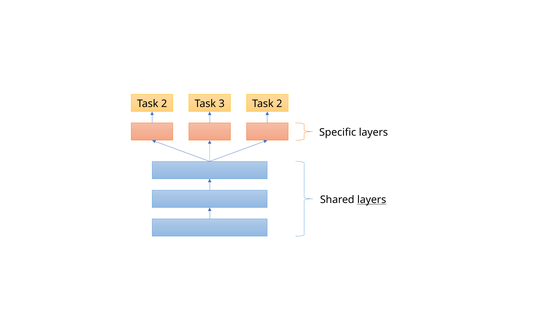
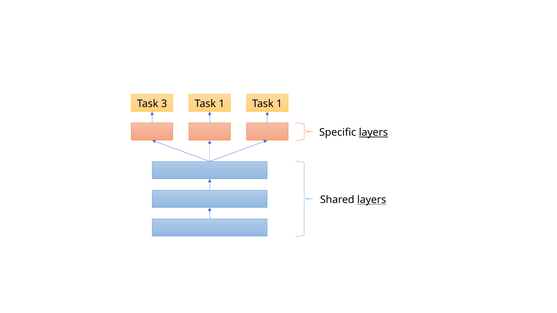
2 at (164, 104): 2 -> 3
3 at (222, 104): 3 -> 1
2 at (279, 104): 2 -> 1
layers at (373, 133) underline: none -> present
